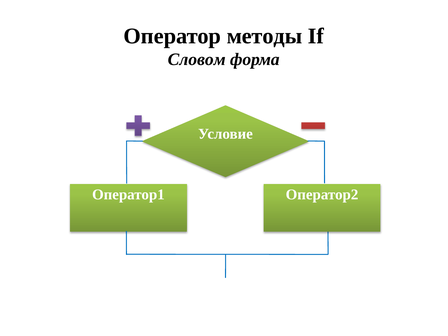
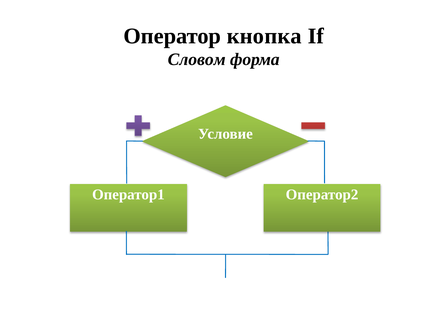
методы: методы -> кнопка
